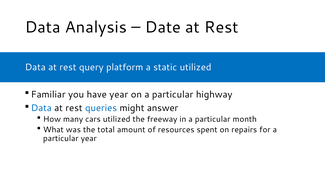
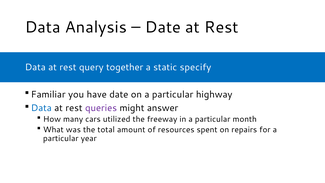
platform: platform -> together
static utilized: utilized -> specify
have year: year -> date
queries colour: blue -> purple
